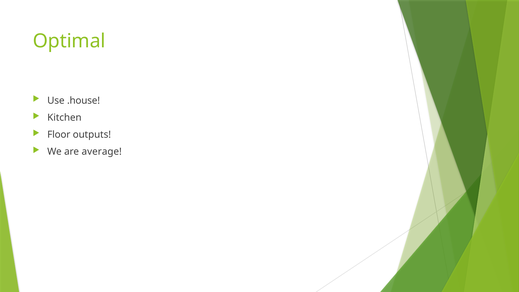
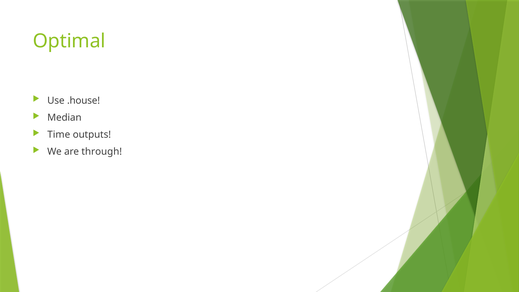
Kitchen: Kitchen -> Median
Floor: Floor -> Time
average: average -> through
